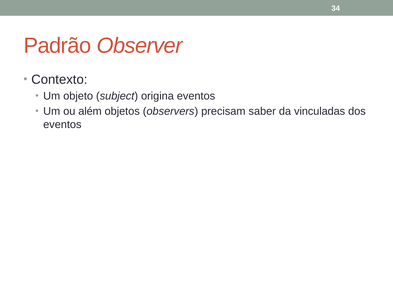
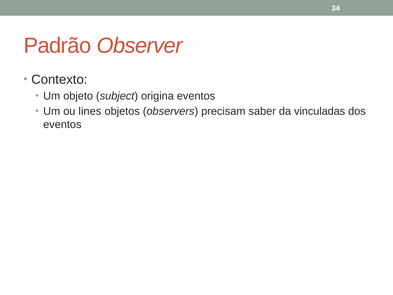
além: além -> lines
